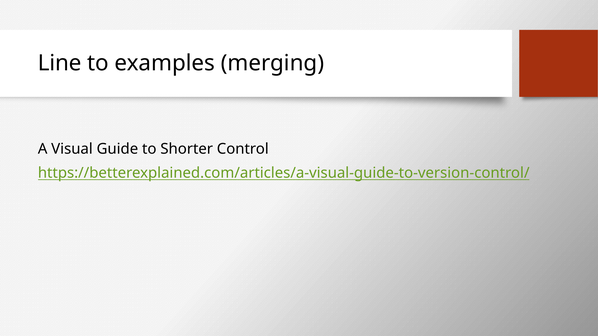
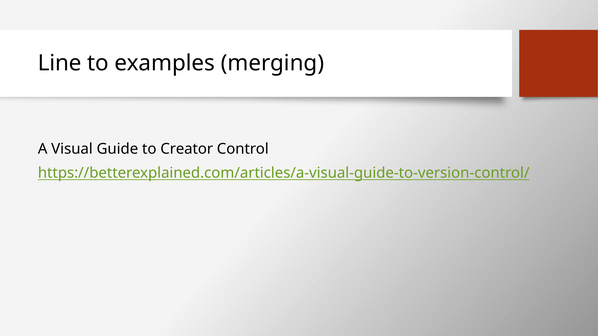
Shorter: Shorter -> Creator
